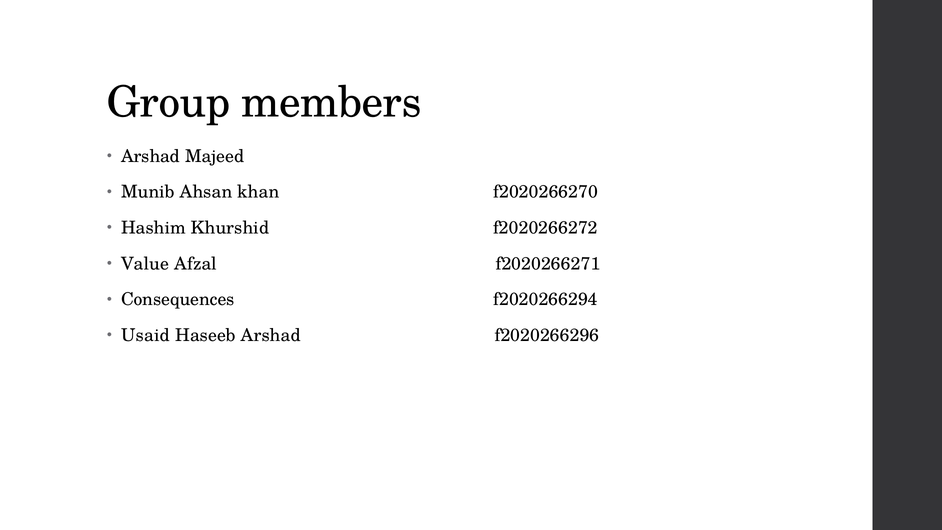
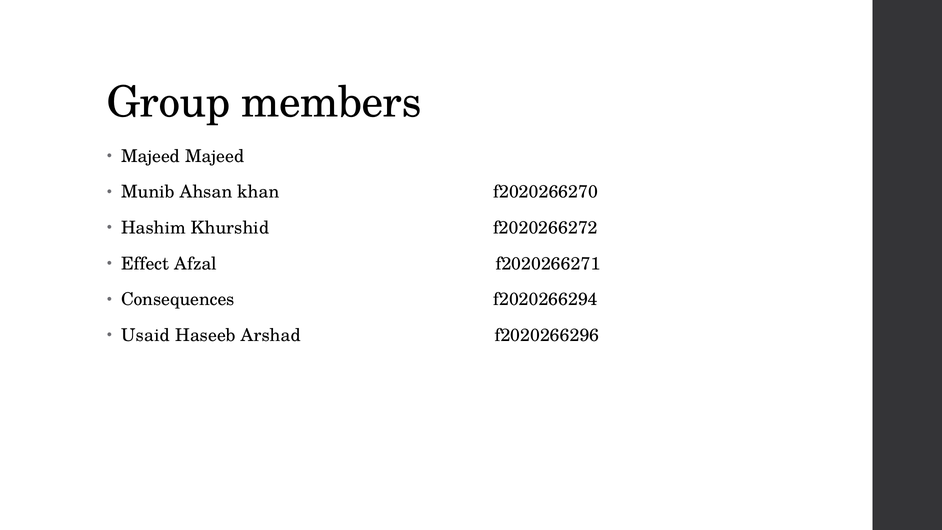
Arshad at (151, 156): Arshad -> Majeed
Value: Value -> Effect
